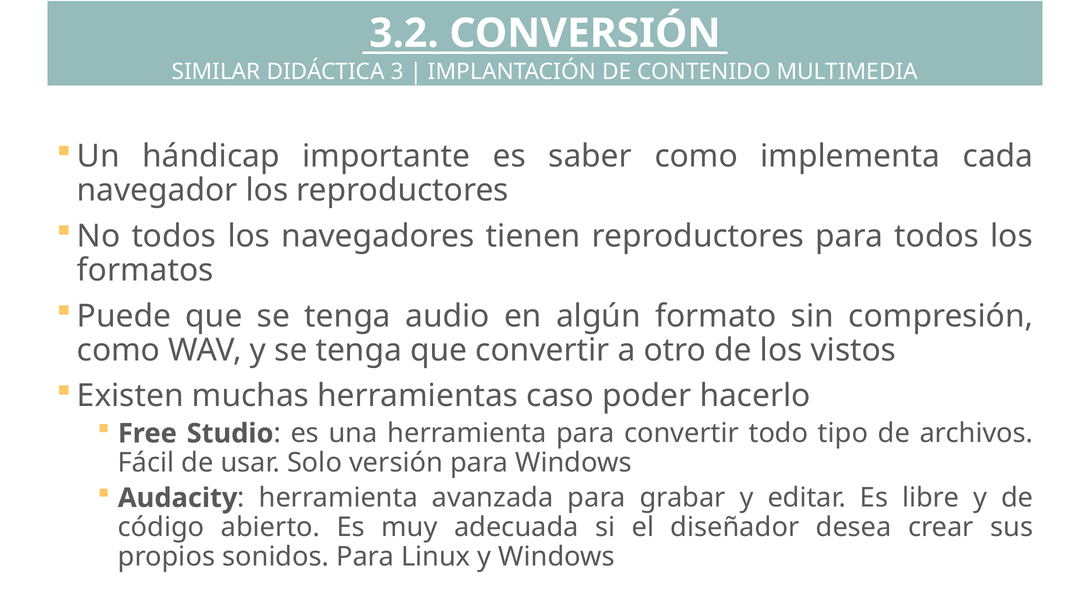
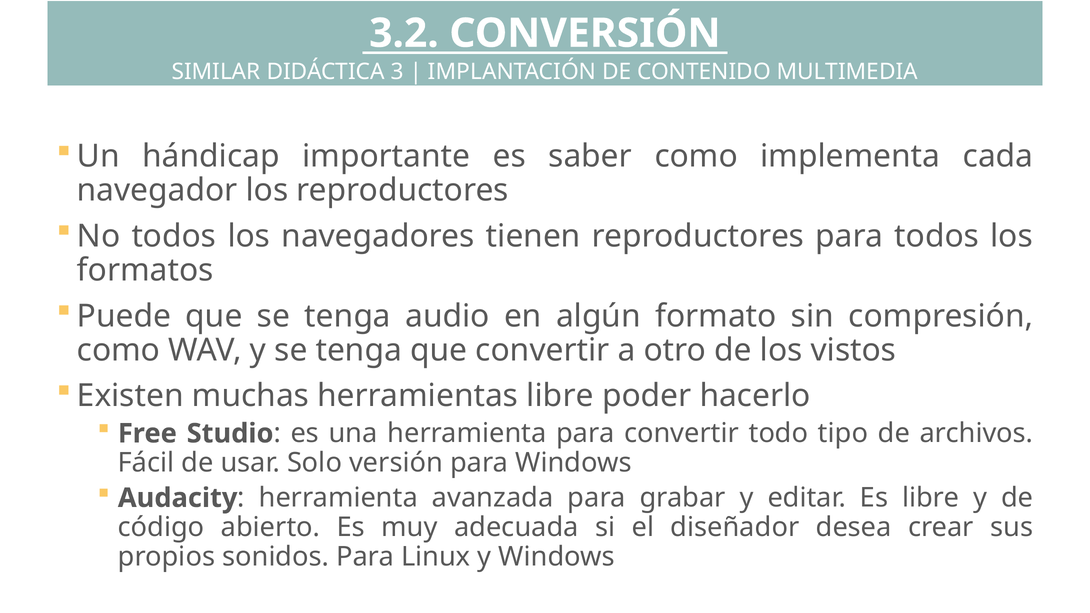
herramientas caso: caso -> libre
